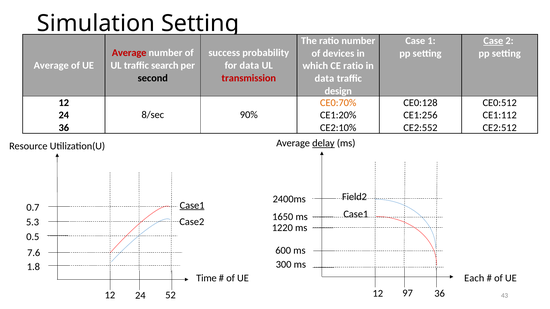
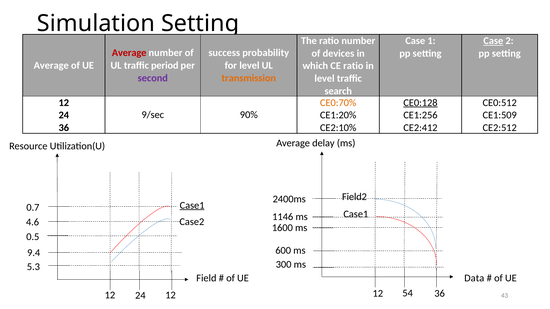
search: search -> period
for data: data -> level
second colour: black -> purple
transmission colour: red -> orange
data at (324, 79): data -> level
design: design -> search
CE0:128 underline: none -> present
8/sec: 8/sec -> 9/sec
CE1:112: CE1:112 -> CE1:509
CE2:552: CE2:552 -> CE2:412
delay underline: present -> none
1650: 1650 -> 1146
5.3: 5.3 -> 4.6
1220: 1220 -> 1600
7.6: 7.6 -> 9.4
1.8: 1.8 -> 5.3
Time: Time -> Field
Each: Each -> Data
97: 97 -> 54
12 52: 52 -> 12
